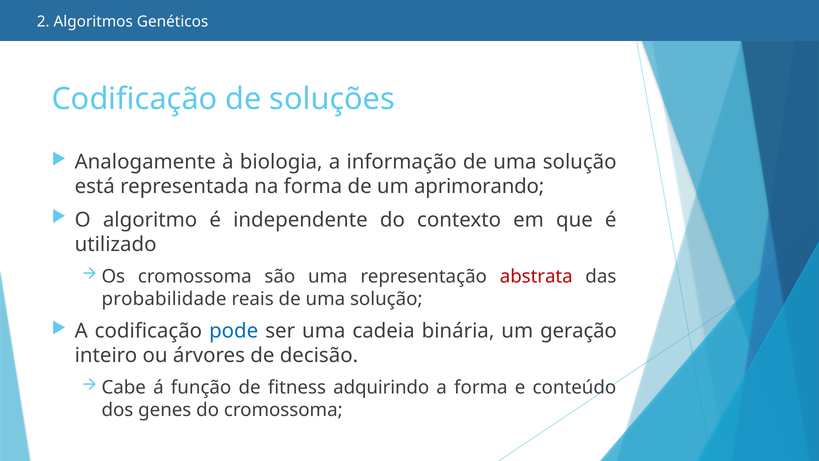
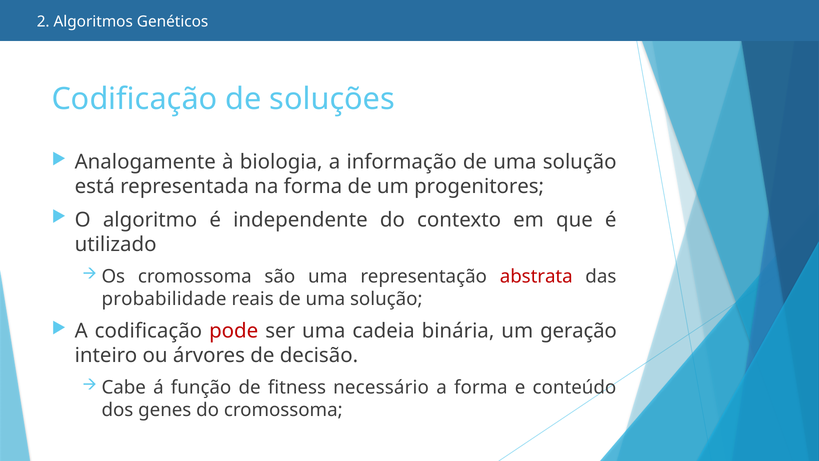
aprimorando: aprimorando -> progenitores
pode colour: blue -> red
adquirindo: adquirindo -> necessário
